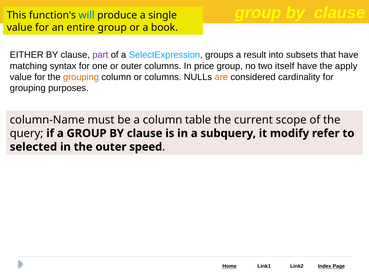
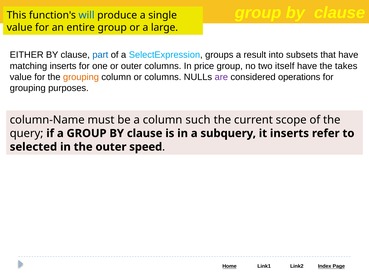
book: book -> large
part colour: purple -> blue
matching syntax: syntax -> inserts
apply: apply -> takes
are colour: orange -> purple
cardinality: cardinality -> operations
table: table -> such
it modify: modify -> inserts
